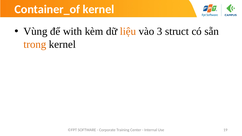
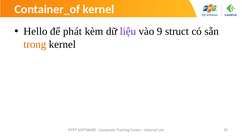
Vùng: Vùng -> Hello
with: with -> phát
liệu colour: orange -> purple
3: 3 -> 9
